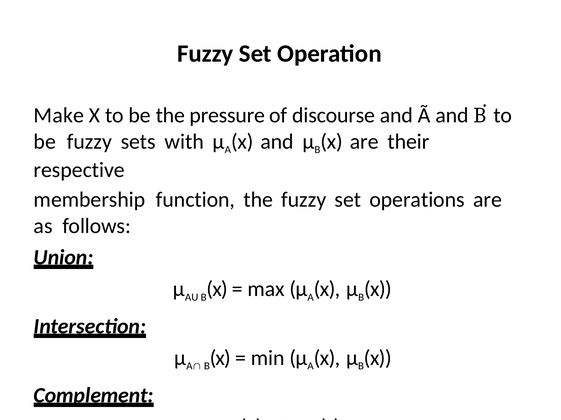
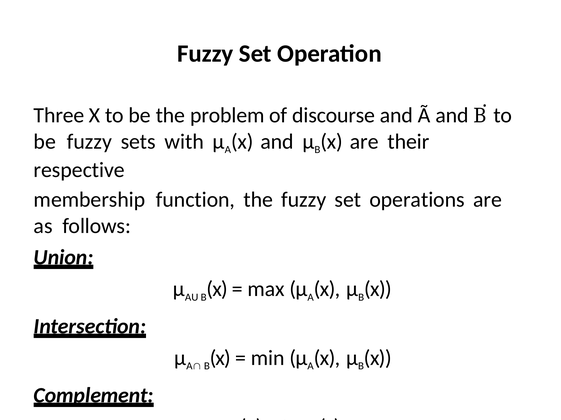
Make: Make -> Three
pressure: pressure -> problem
